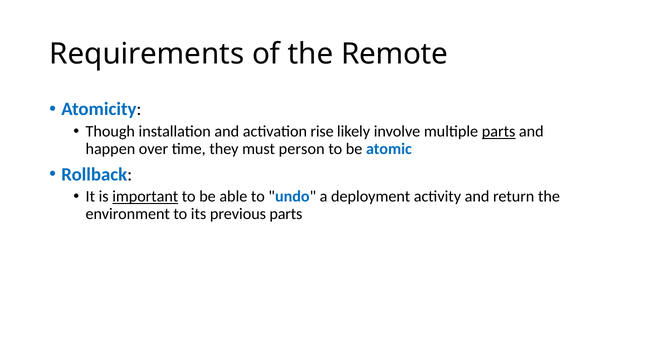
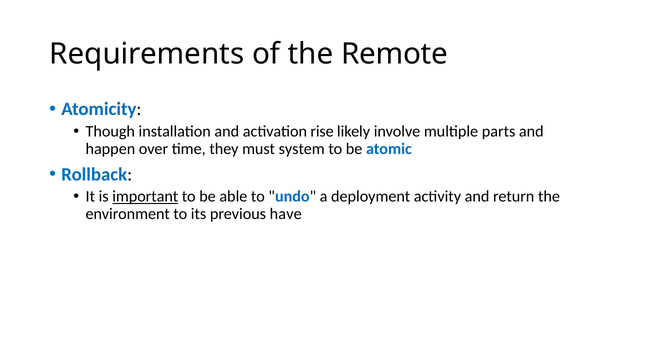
parts at (499, 131) underline: present -> none
person: person -> system
previous parts: parts -> have
